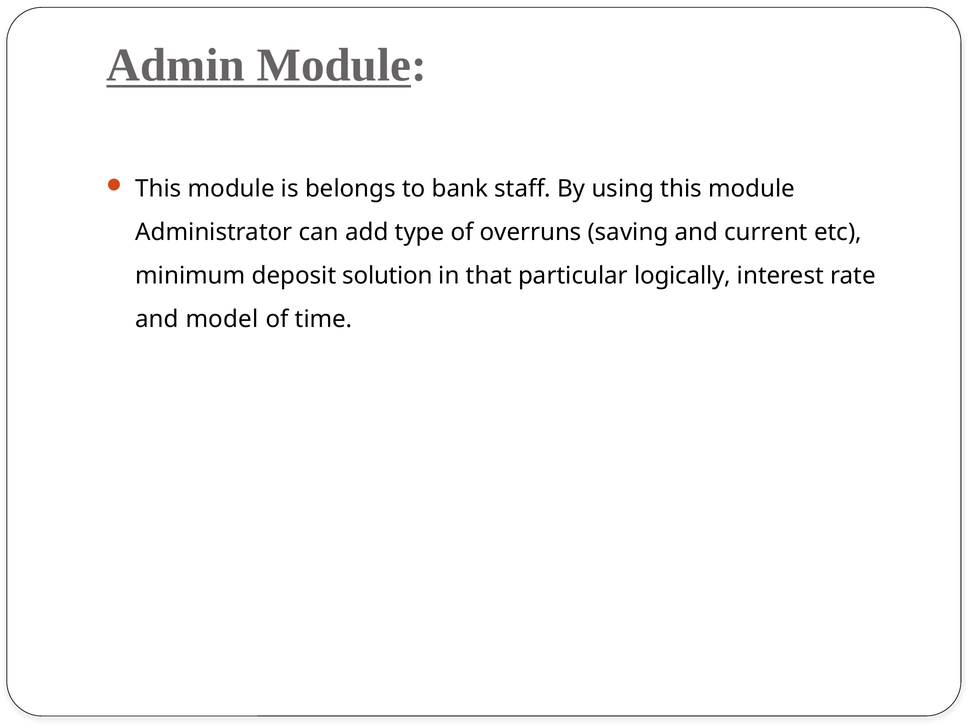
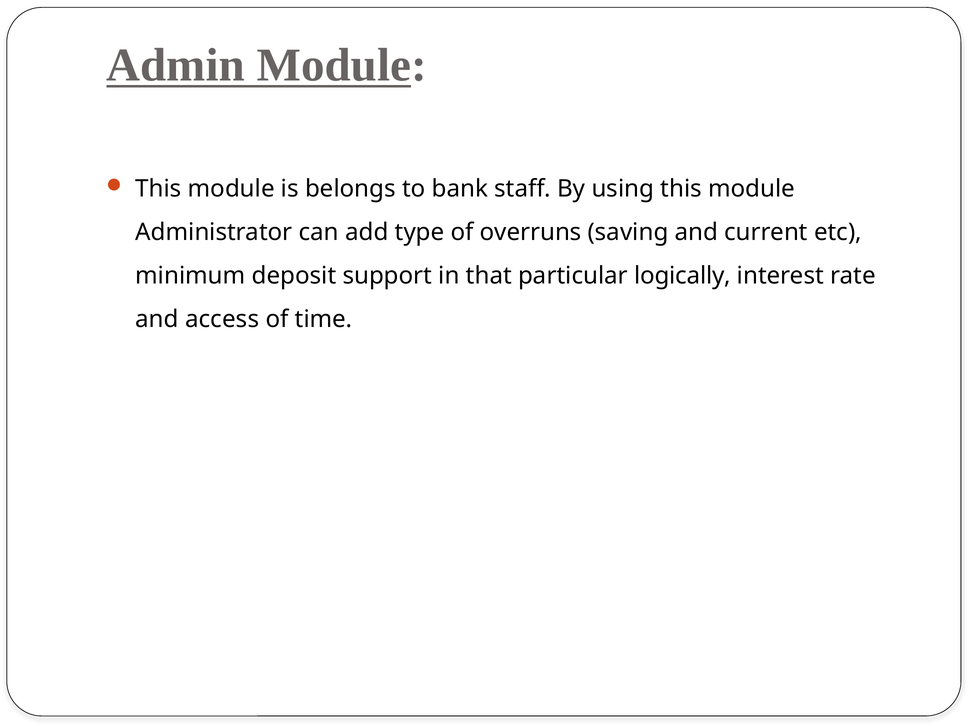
solution: solution -> support
model: model -> access
